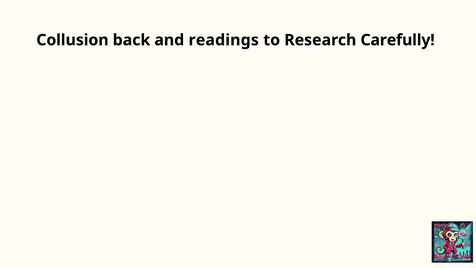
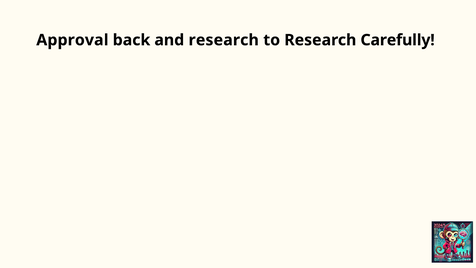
Collusion: Collusion -> Approval
and readings: readings -> research
